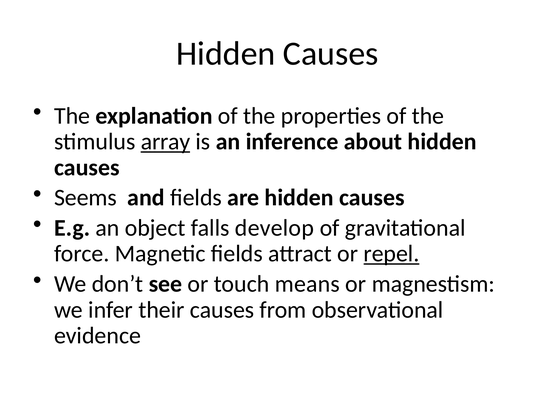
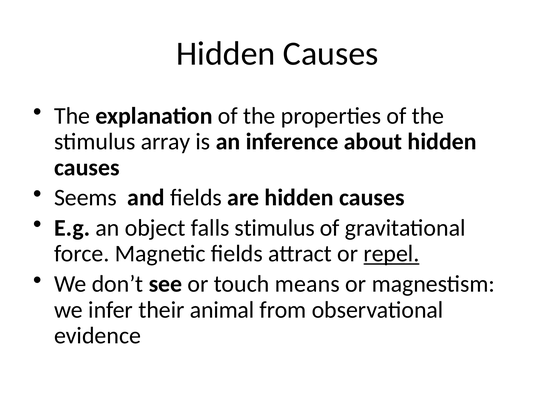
array underline: present -> none
falls develop: develop -> stimulus
their causes: causes -> animal
